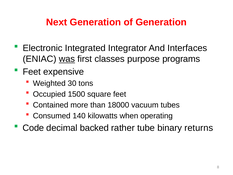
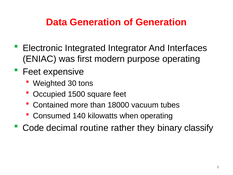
Next: Next -> Data
was underline: present -> none
classes: classes -> modern
purpose programs: programs -> operating
backed: backed -> routine
tube: tube -> they
returns: returns -> classify
